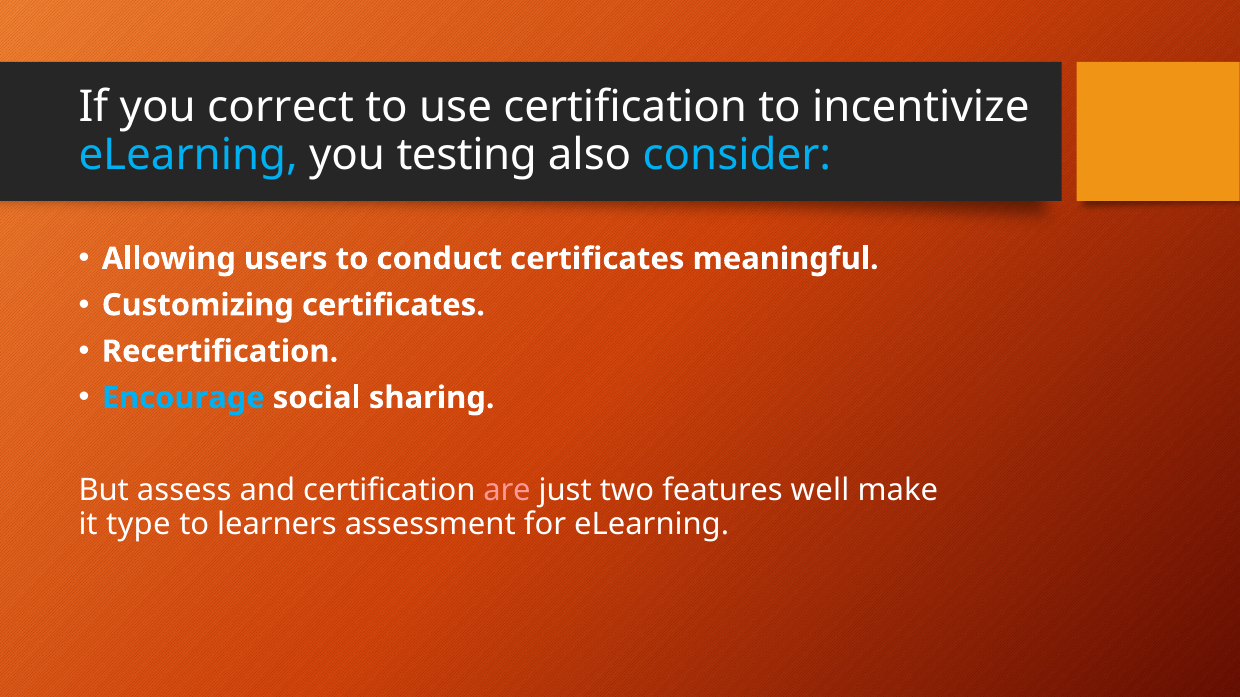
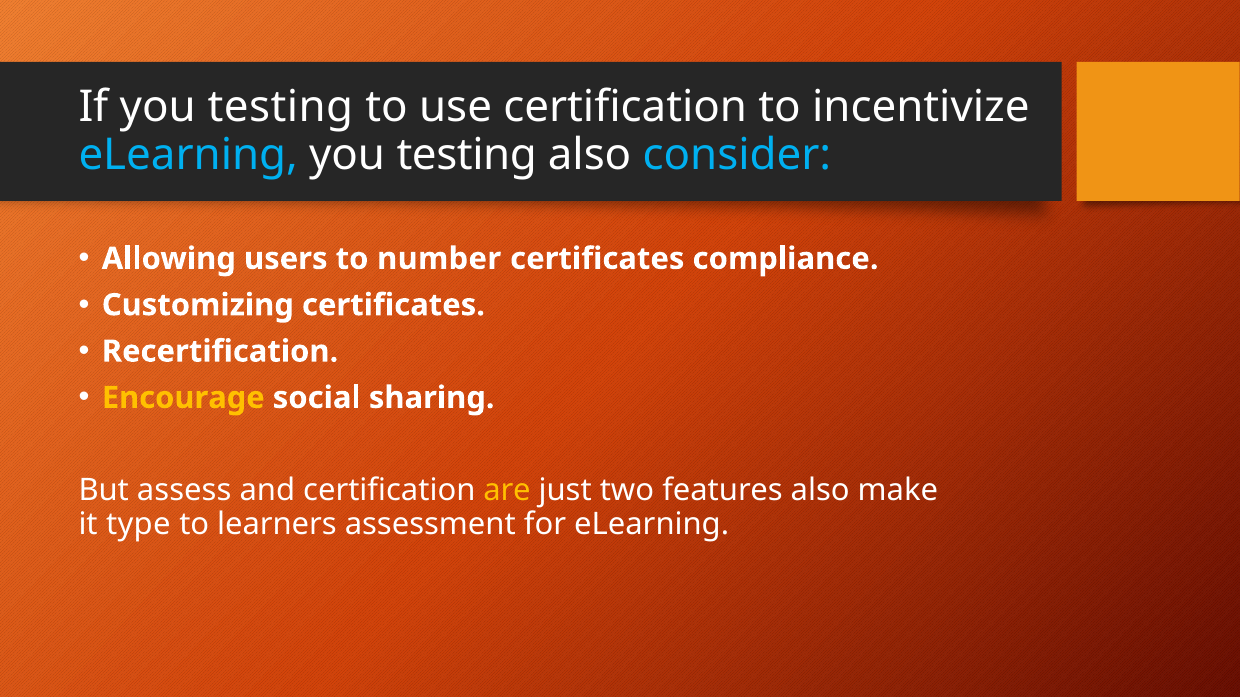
If you correct: correct -> testing
conduct: conduct -> number
meaningful: meaningful -> compliance
Encourage colour: light blue -> yellow
are colour: pink -> yellow
features well: well -> also
